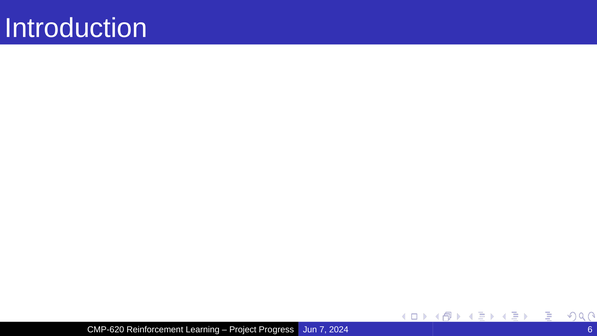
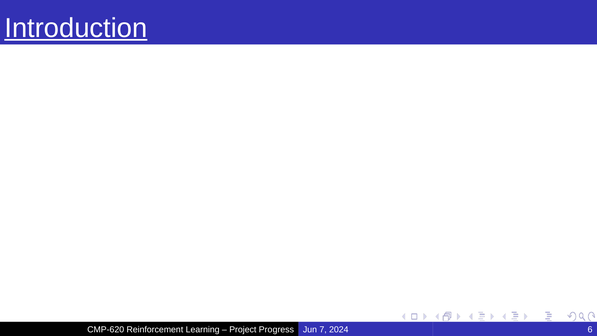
Introduction underline: none -> present
